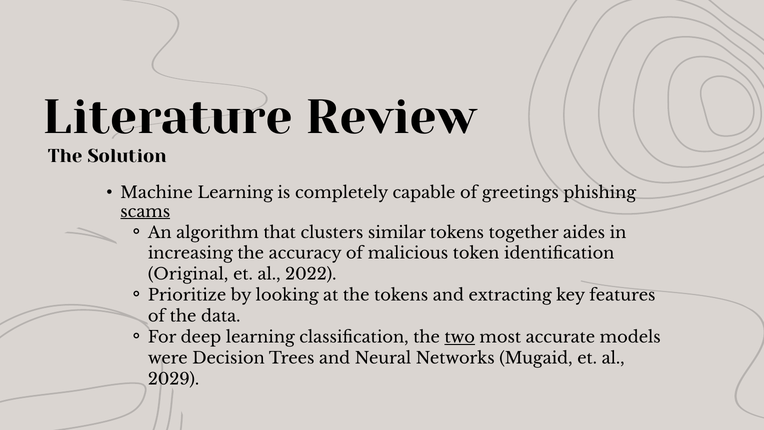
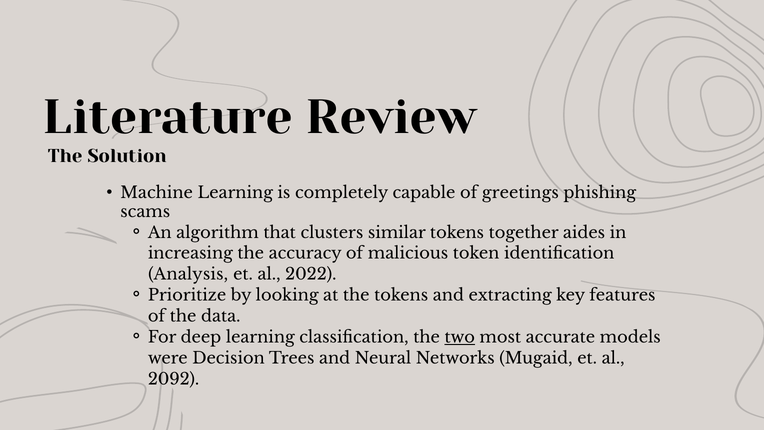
scams underline: present -> none
Original: Original -> Analysis
2029: 2029 -> 2092
